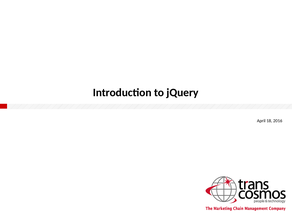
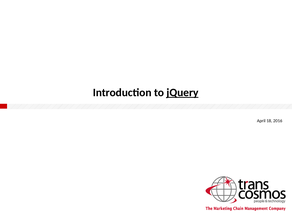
jQuery underline: none -> present
